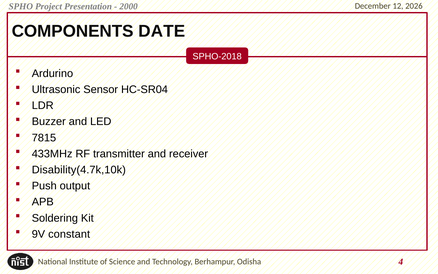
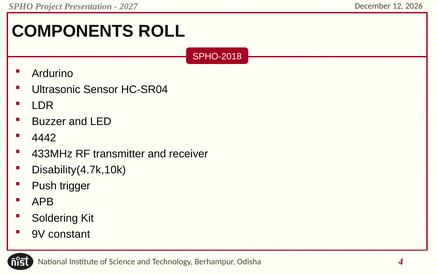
2000: 2000 -> 2027
DATE: DATE -> ROLL
7815: 7815 -> 4442
output: output -> trigger
